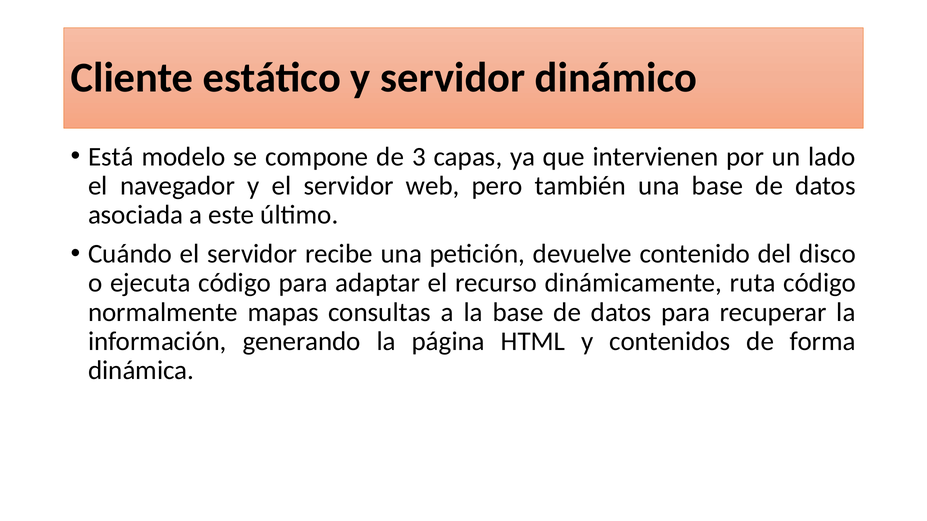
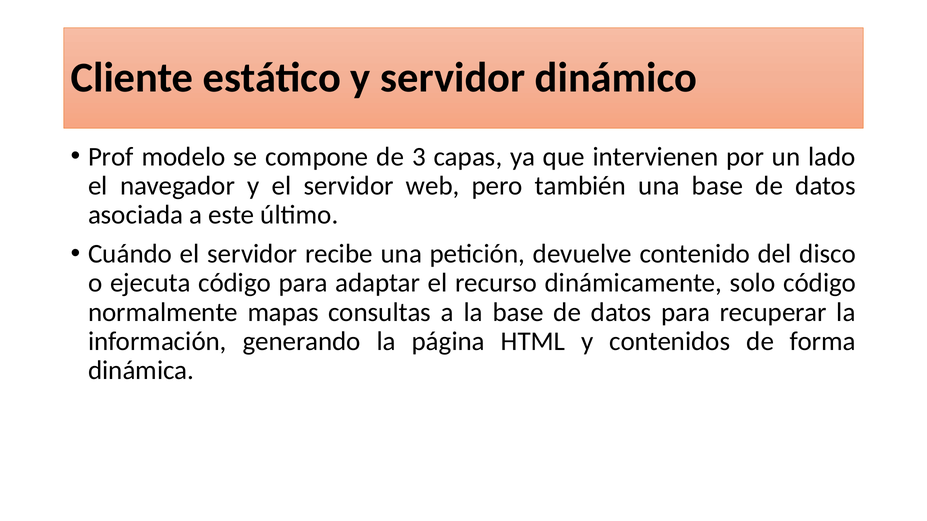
Está: Está -> Prof
ruta: ruta -> solo
